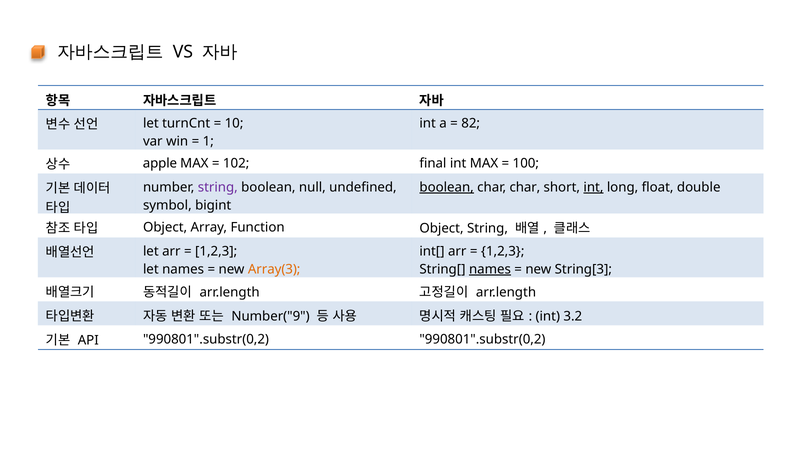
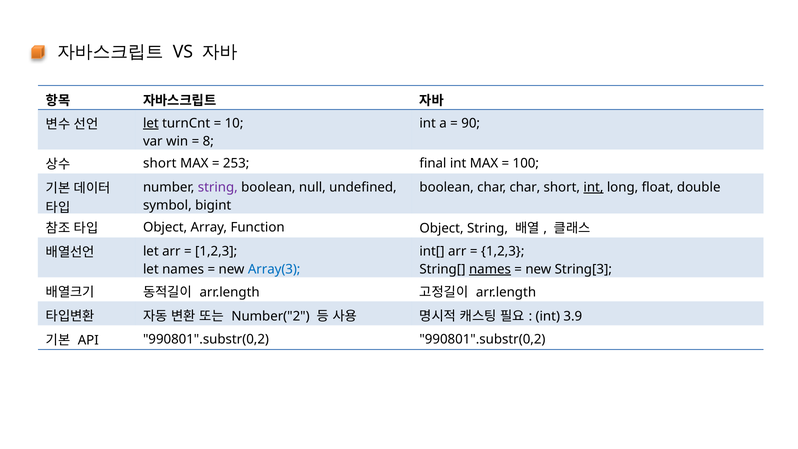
let at (151, 123) underline: none -> present
82: 82 -> 90
1: 1 -> 8
apple at (160, 163): apple -> short
102: 102 -> 253
boolean at (447, 187) underline: present -> none
Array(3 colour: orange -> blue
Number("9: Number("9 -> Number("2
3.2: 3.2 -> 3.9
